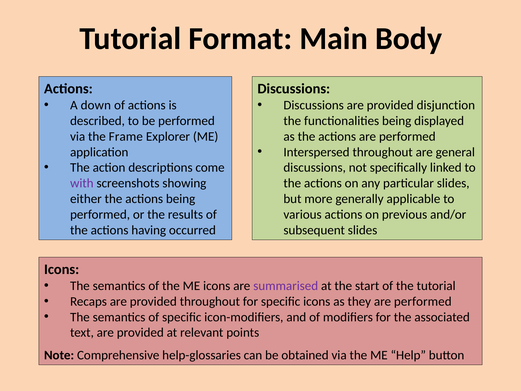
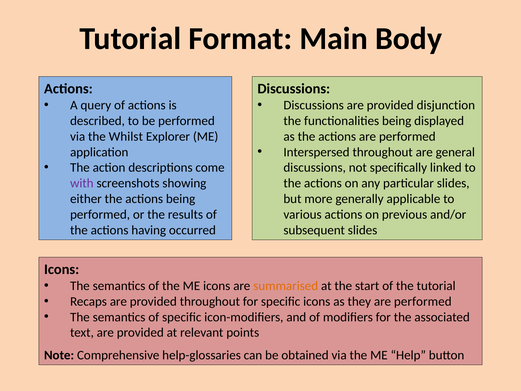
down: down -> query
Frame: Frame -> Whilst
summarised colour: purple -> orange
